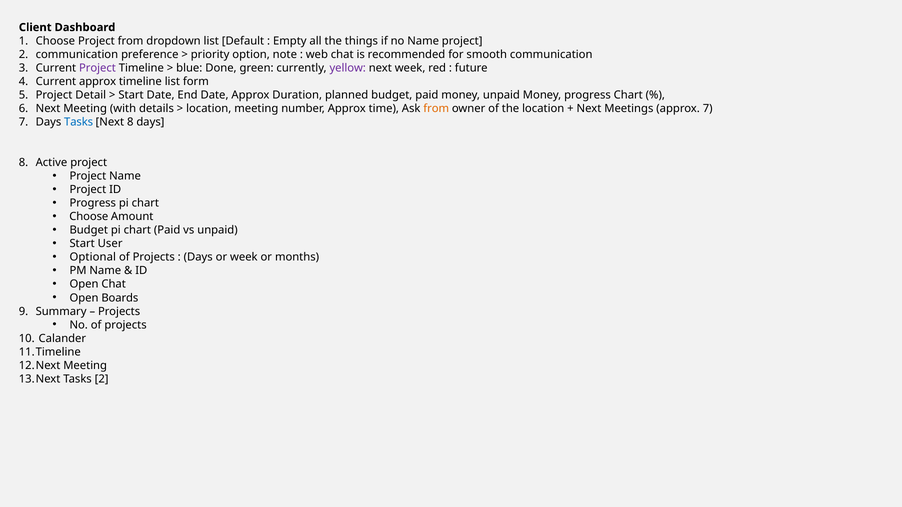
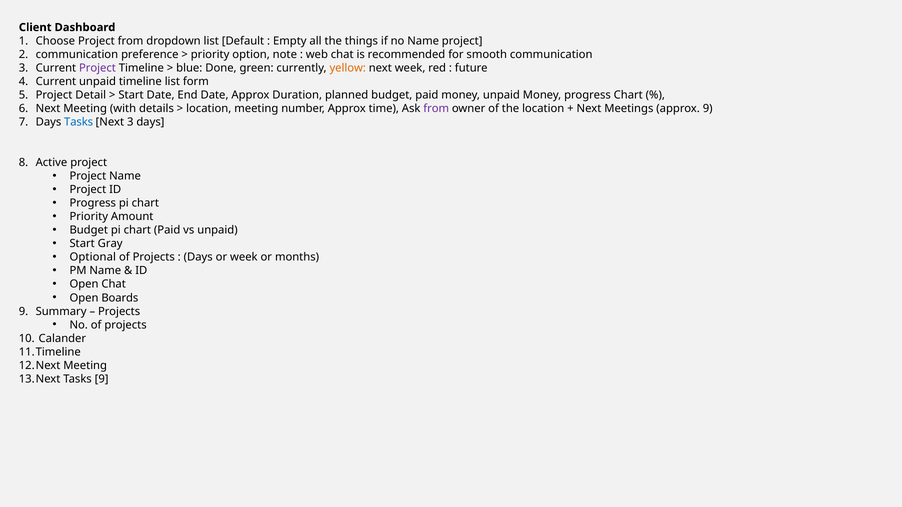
yellow colour: purple -> orange
Current approx: approx -> unpaid
from at (436, 109) colour: orange -> purple
approx 7: 7 -> 9
Next 8: 8 -> 3
Choose at (89, 217): Choose -> Priority
User: User -> Gray
Tasks 2: 2 -> 9
